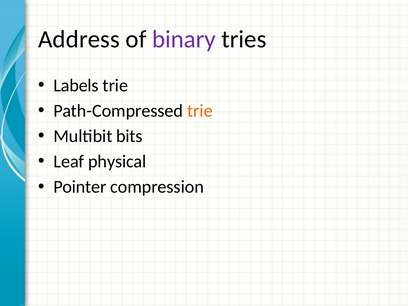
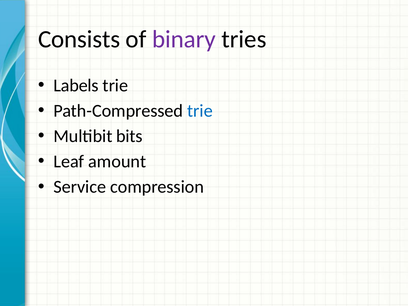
Address: Address -> Consists
trie at (200, 111) colour: orange -> blue
physical: physical -> amount
Pointer: Pointer -> Service
